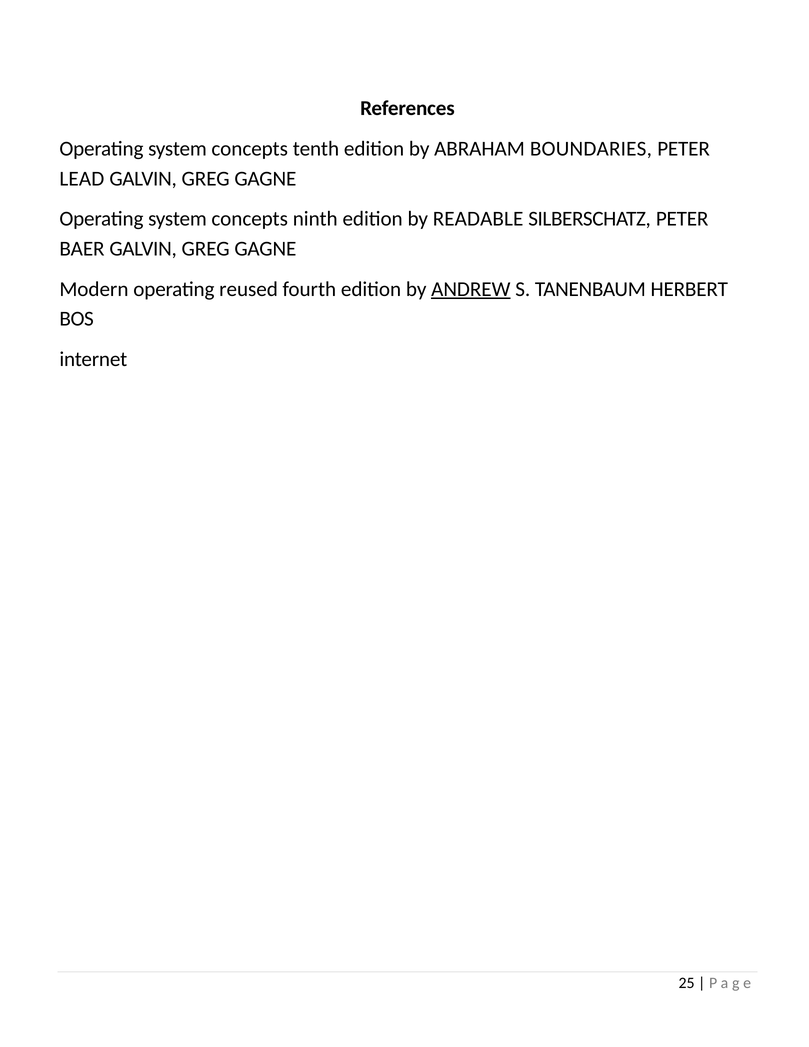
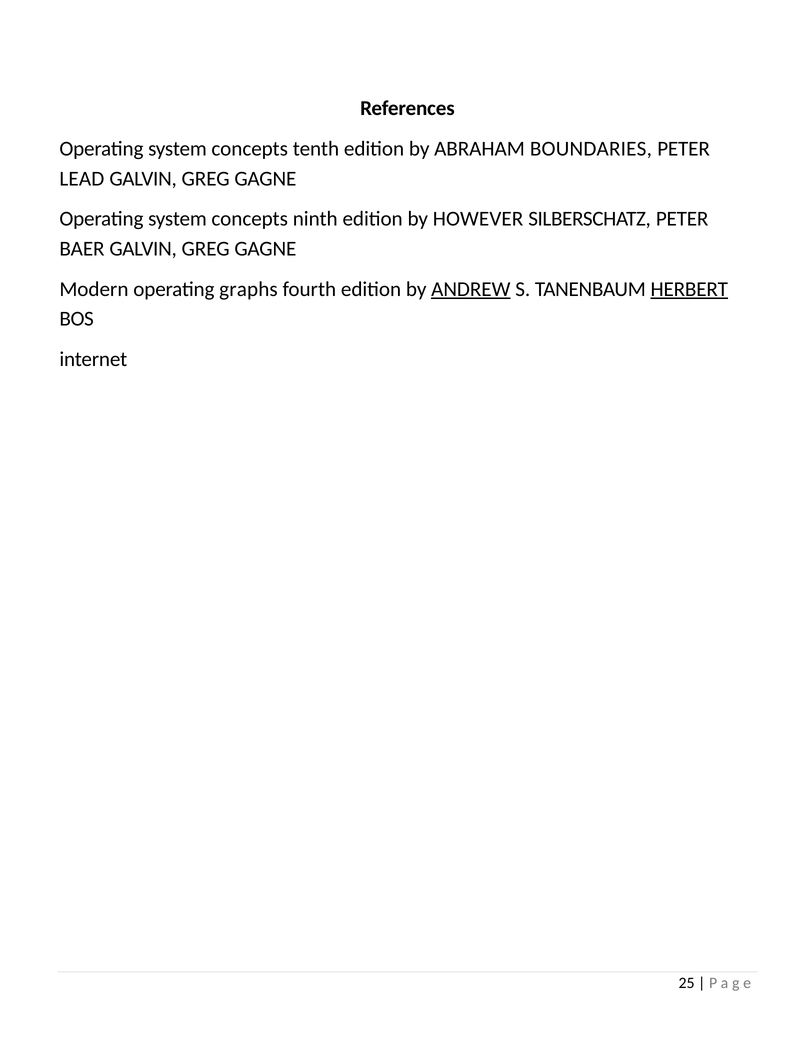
READABLE: READABLE -> HOWEVER
reused: reused -> graphs
HERBERT underline: none -> present
